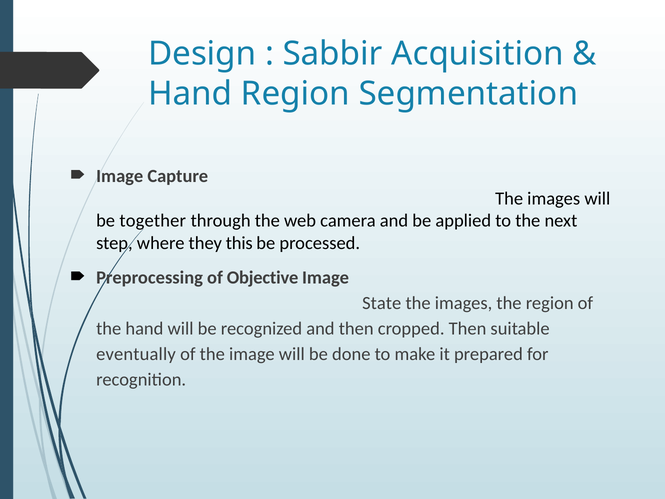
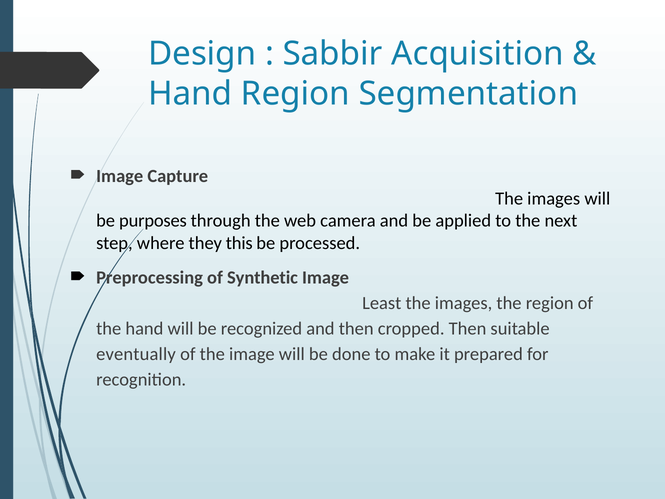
together: together -> purposes
Objective: Objective -> Synthetic
State: State -> Least
